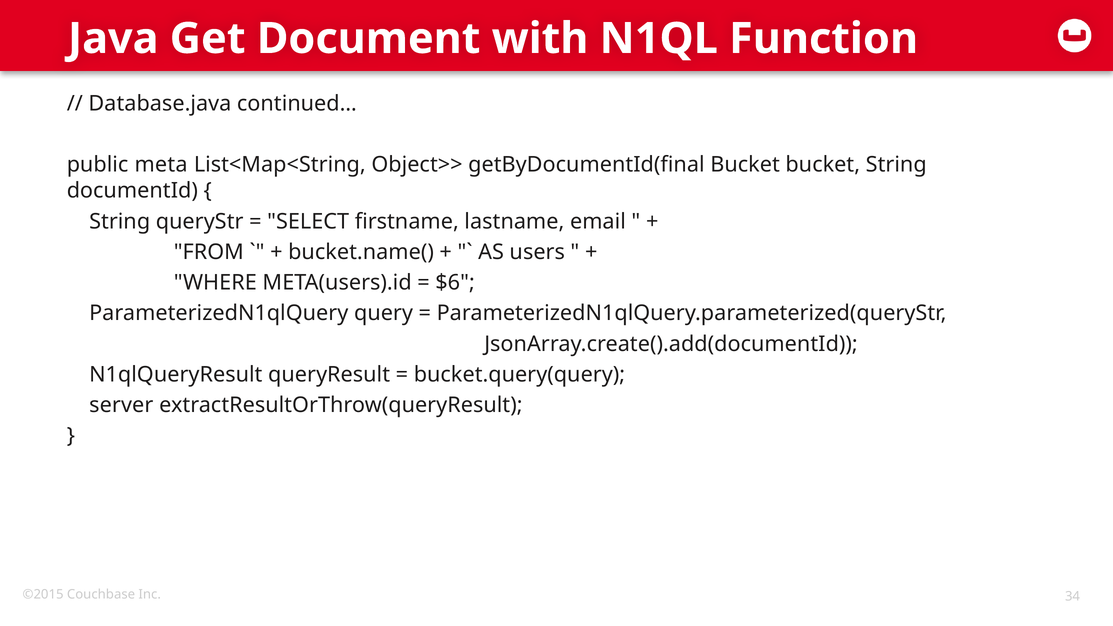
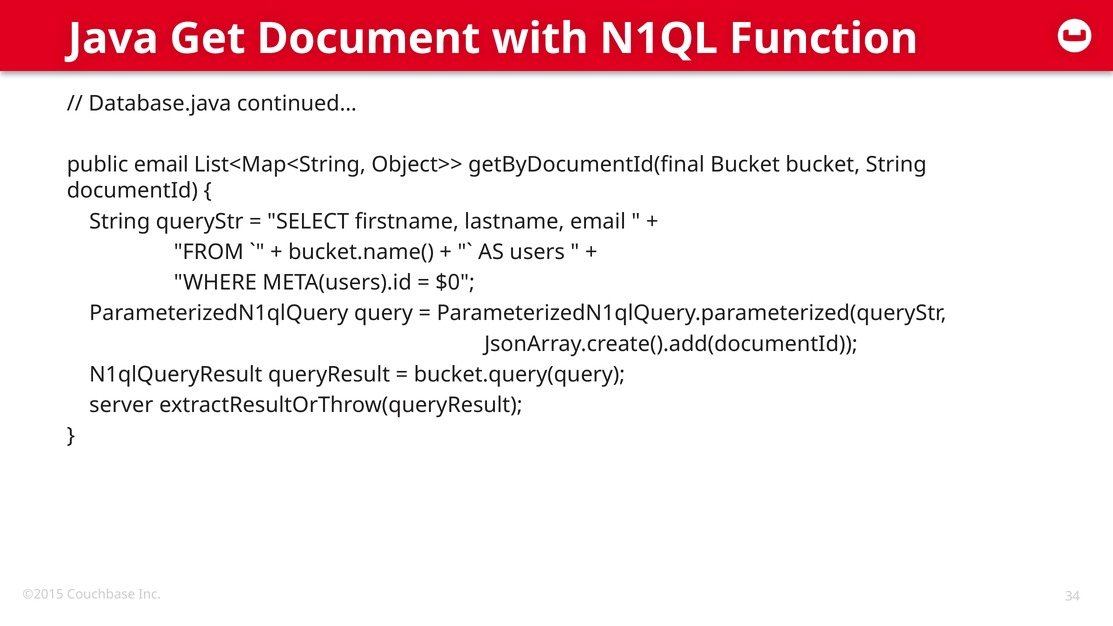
public meta: meta -> email
$6: $6 -> $0
